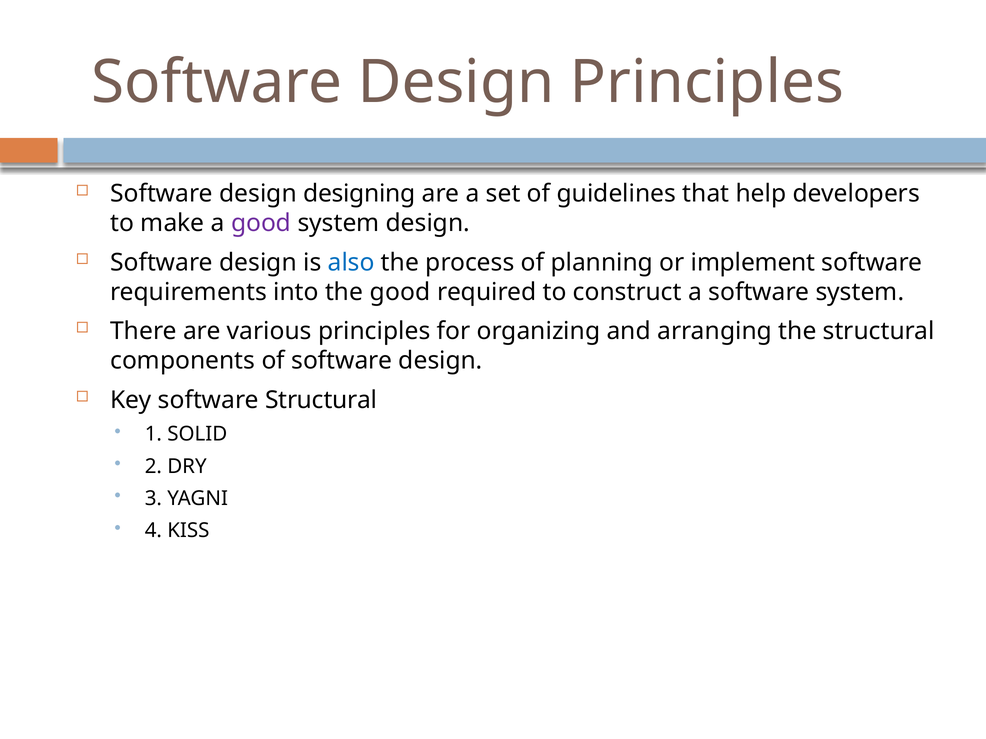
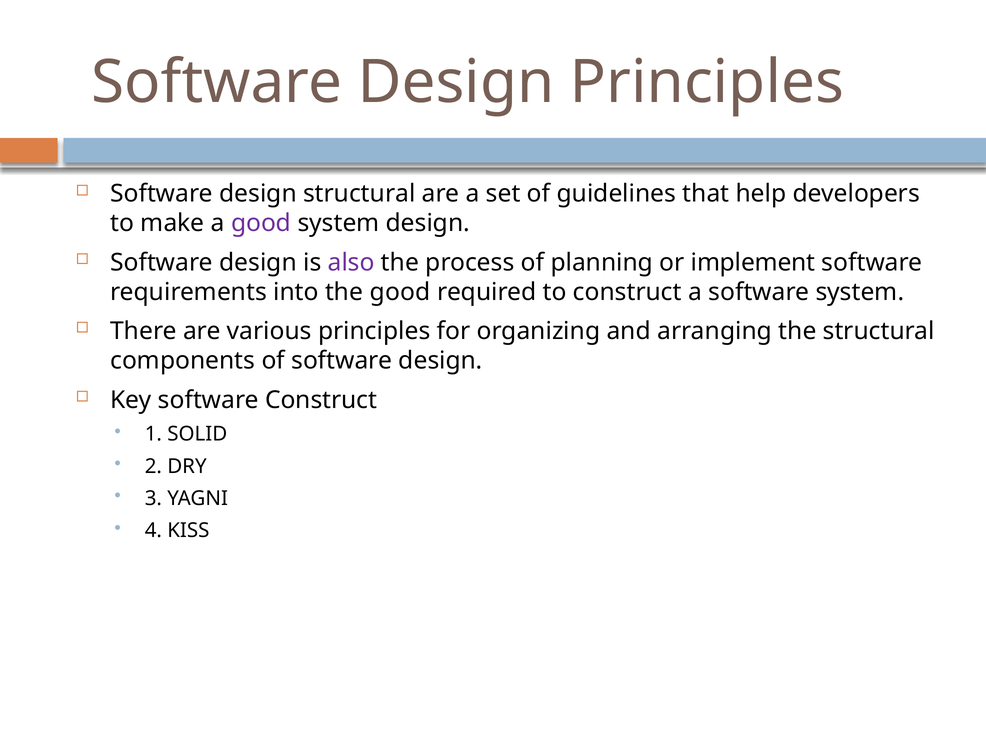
design designing: designing -> structural
also colour: blue -> purple
software Structural: Structural -> Construct
